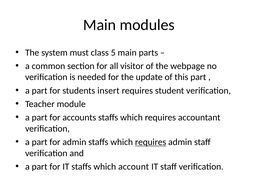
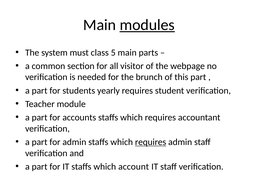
modules underline: none -> present
update: update -> brunch
insert: insert -> yearly
